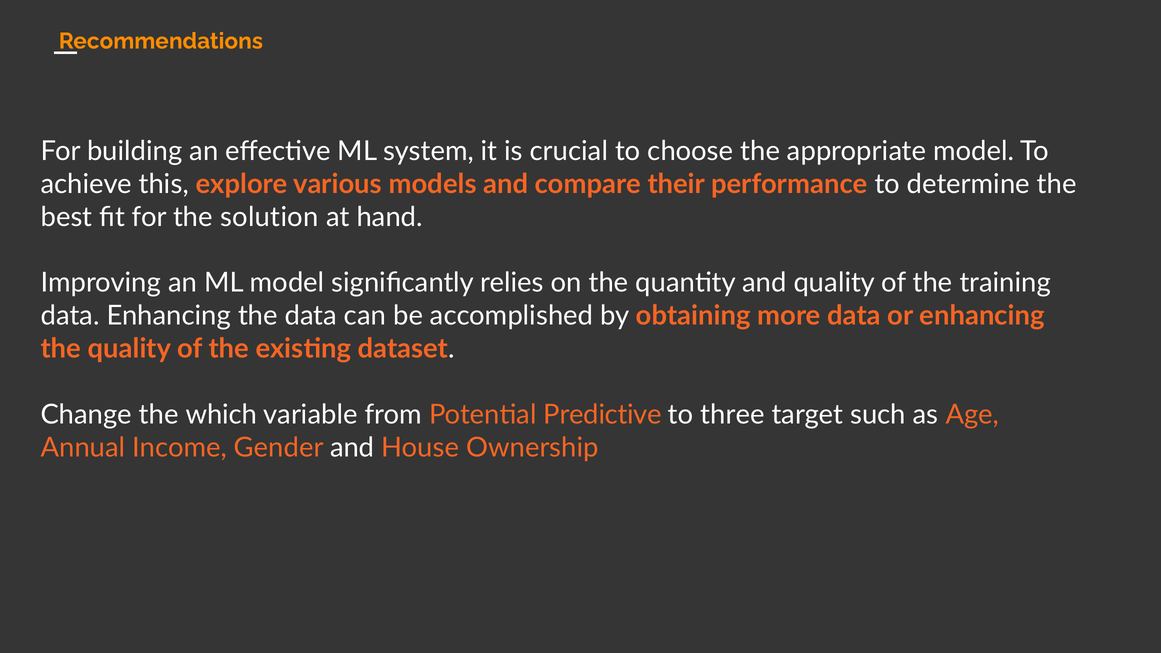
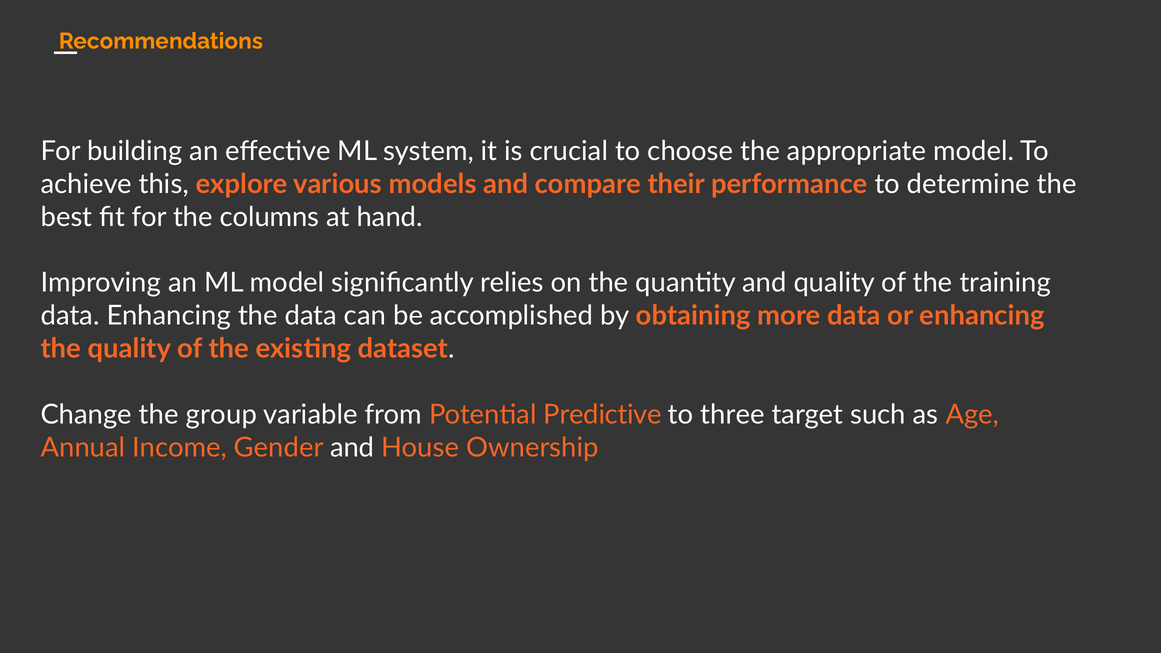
solution: solution -> columns
which: which -> group
